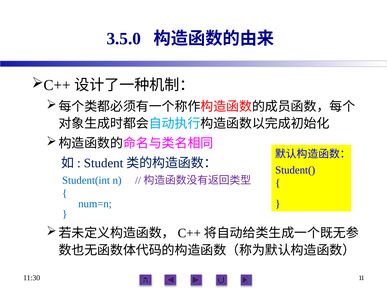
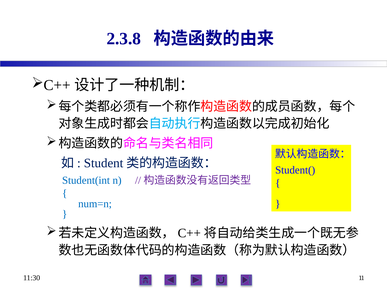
3.5.0: 3.5.0 -> 2.3.8
